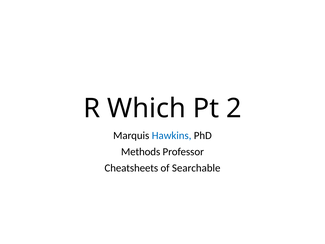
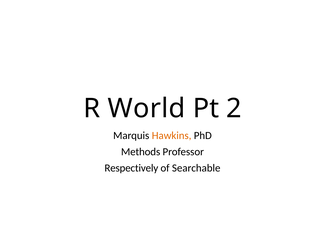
Which: Which -> World
Hawkins colour: blue -> orange
Cheatsheets: Cheatsheets -> Respectively
